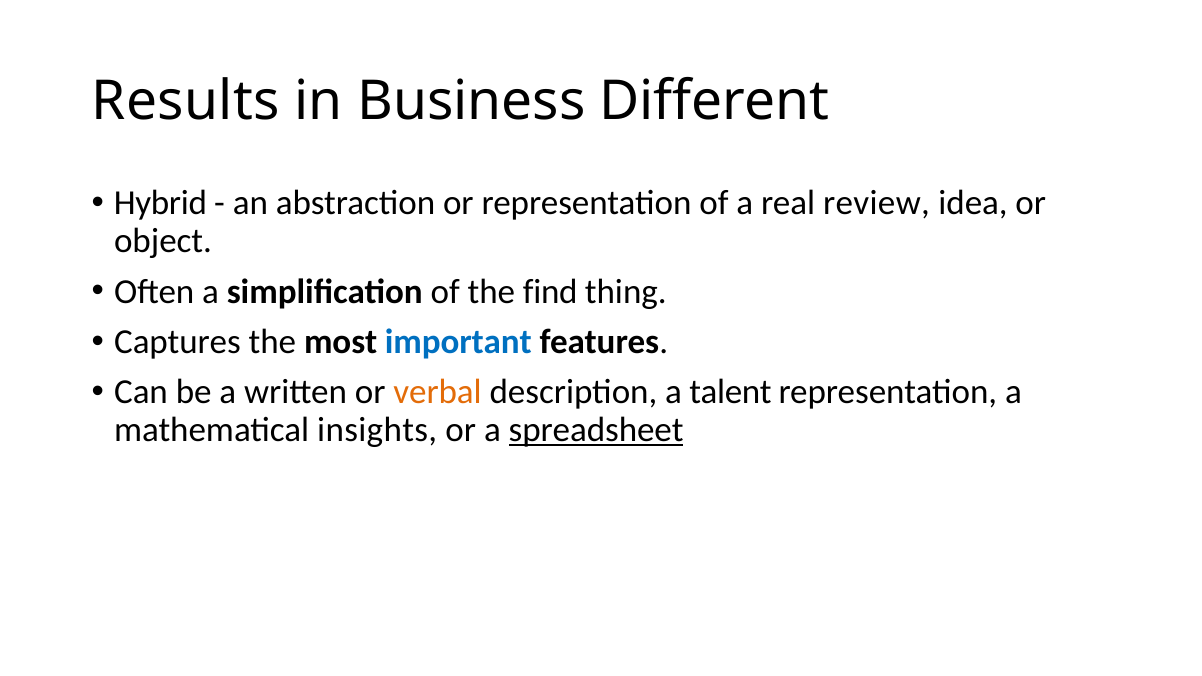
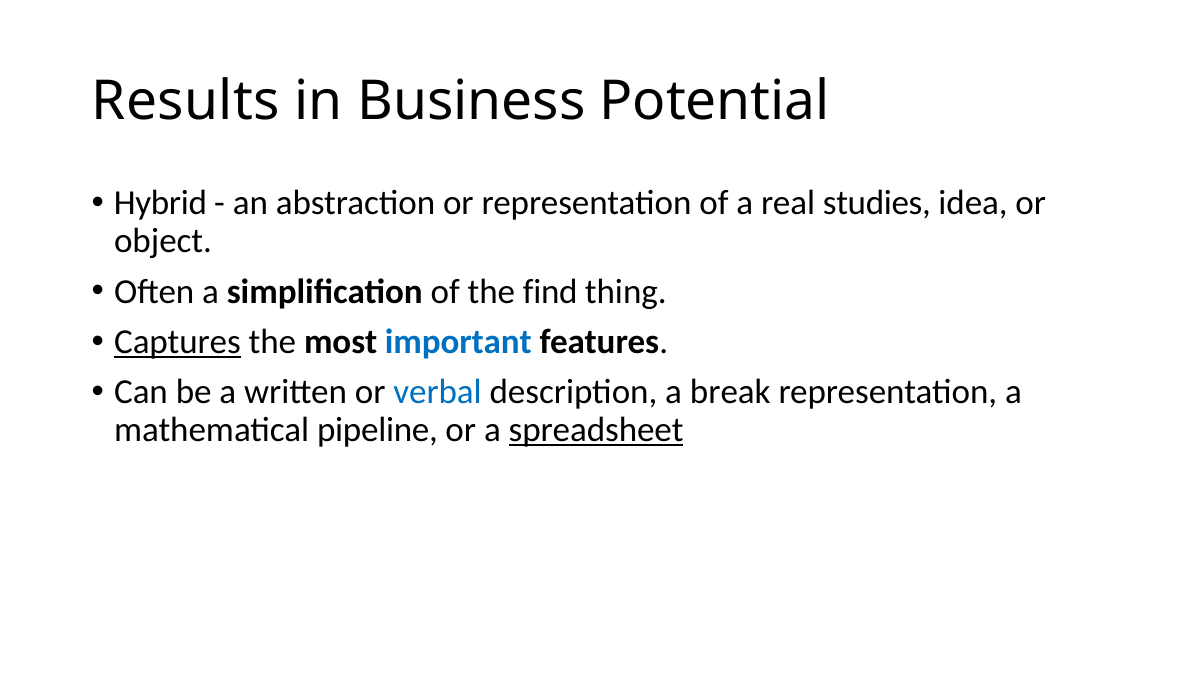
Different: Different -> Potential
review: review -> studies
Captures underline: none -> present
verbal colour: orange -> blue
talent: talent -> break
insights: insights -> pipeline
